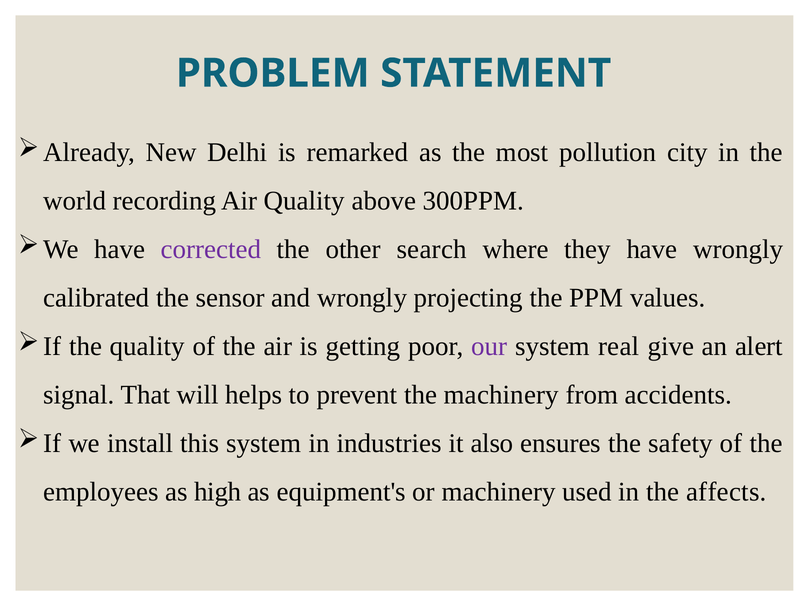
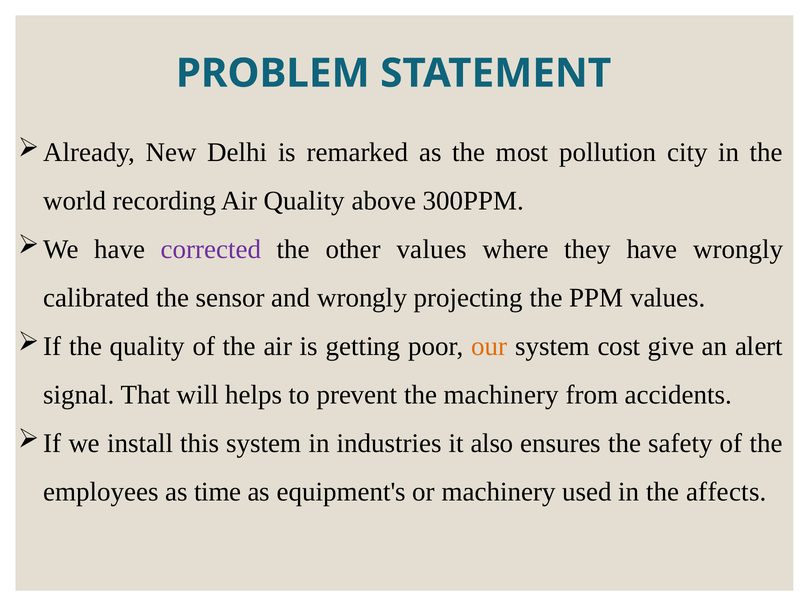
other search: search -> values
our colour: purple -> orange
real: real -> cost
high: high -> time
